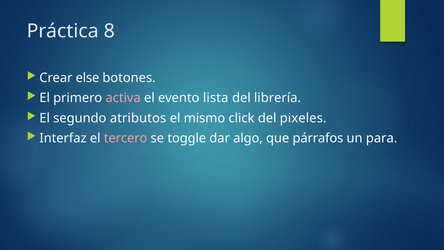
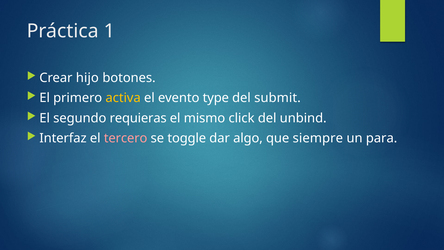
8: 8 -> 1
else: else -> hijo
activa colour: pink -> yellow
lista: lista -> type
librería: librería -> submit
atributos: atributos -> requieras
pixeles: pixeles -> unbind
párrafos: párrafos -> siempre
